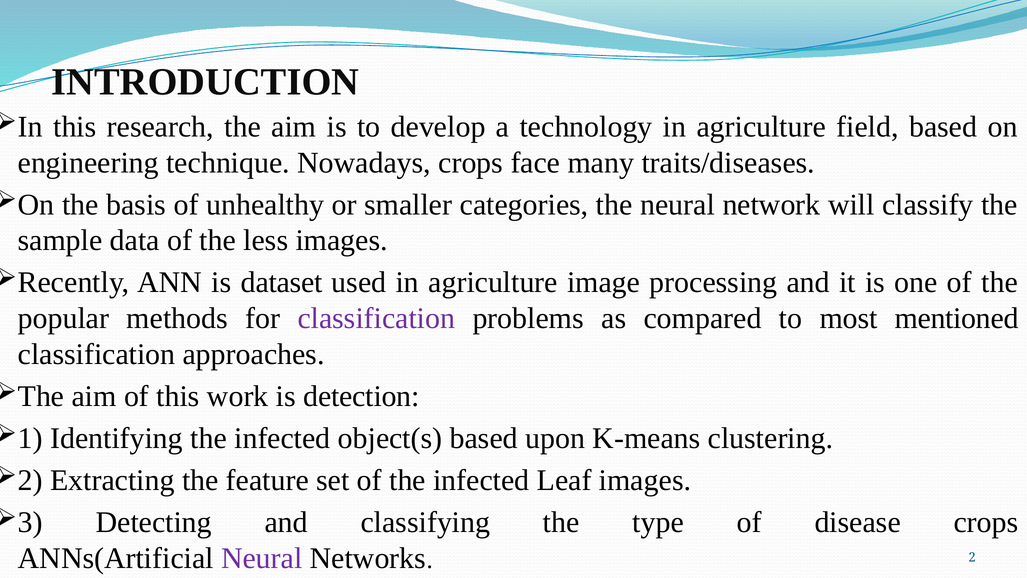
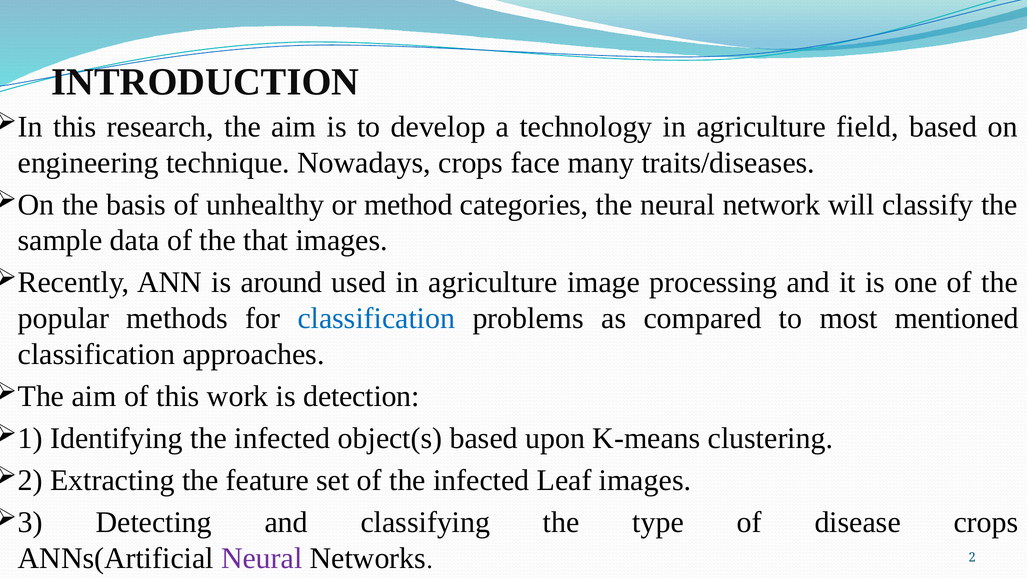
smaller: smaller -> method
less: less -> that
dataset: dataset -> around
classification at (376, 318) colour: purple -> blue
